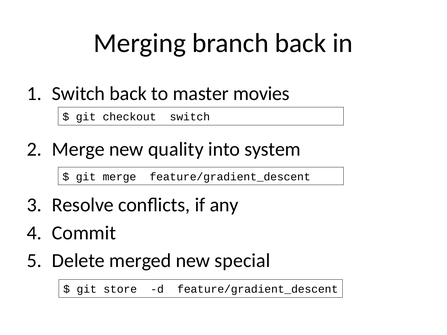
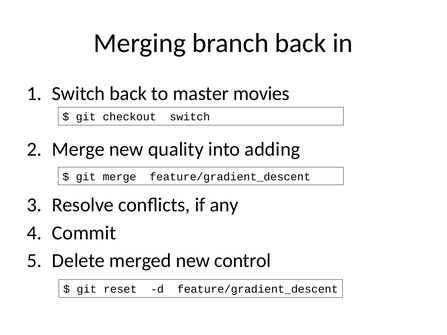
system: system -> adding
special: special -> control
store: store -> reset
